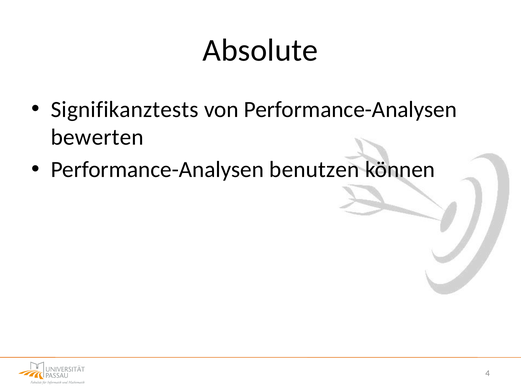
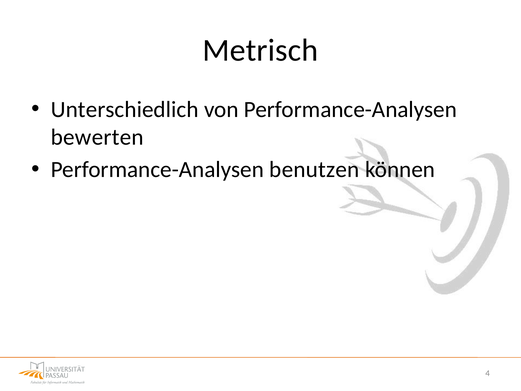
Absolute: Absolute -> Metrisch
Signifikanztests: Signifikanztests -> Unterschiedlich
